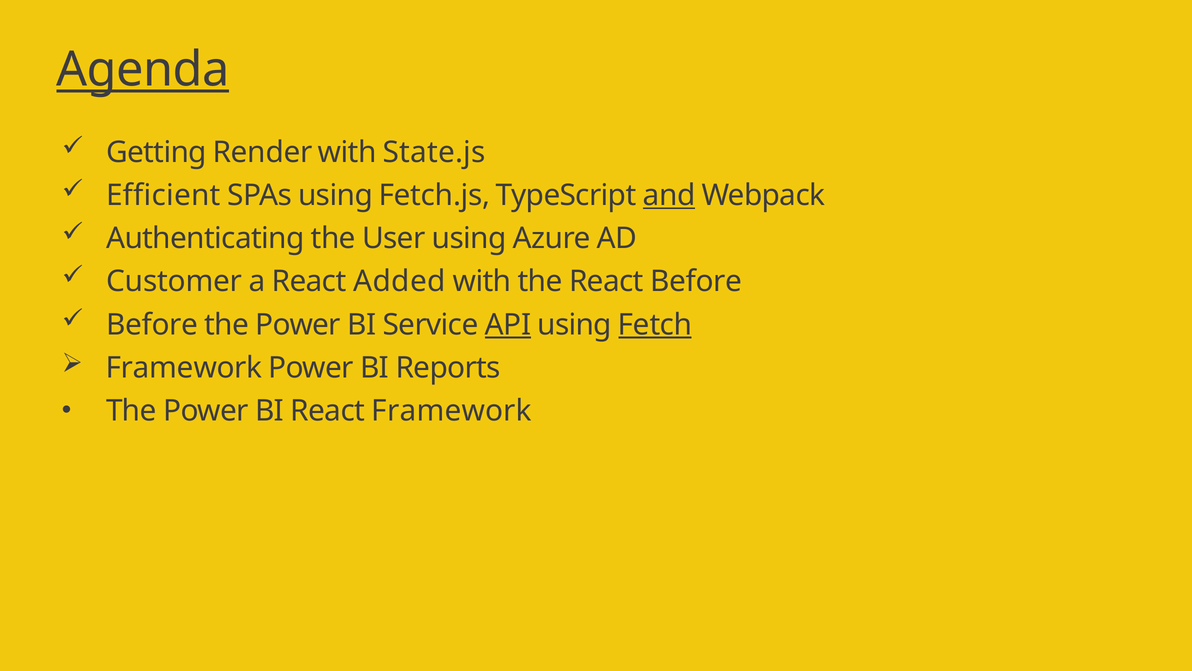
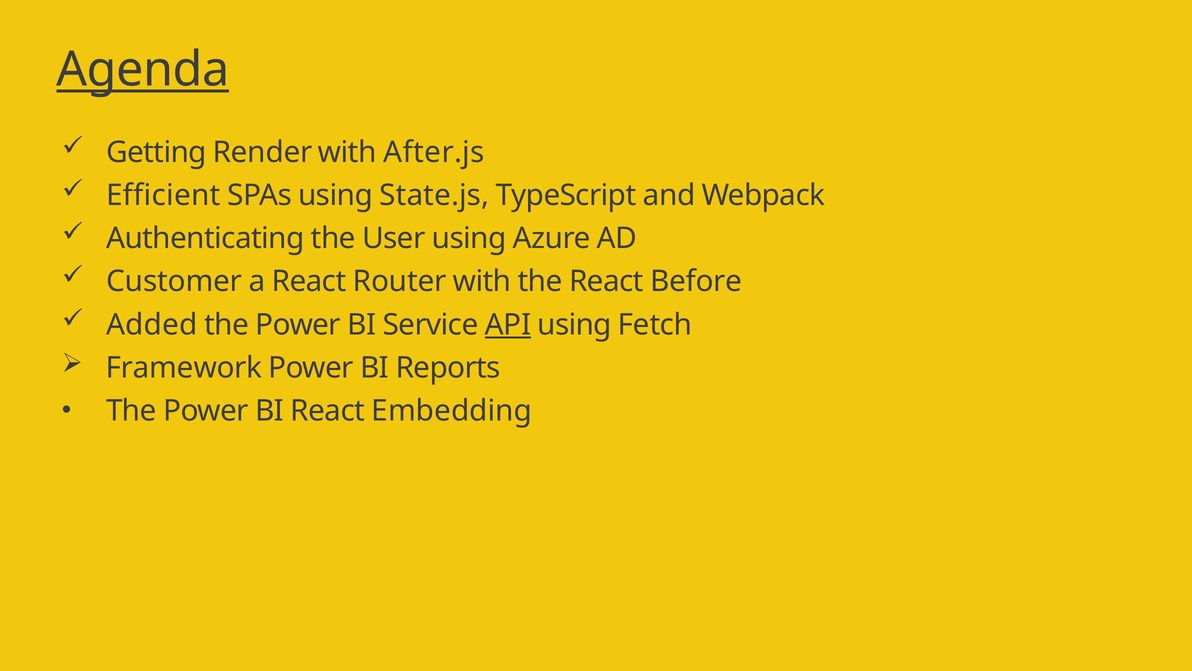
State.js: State.js -> After.js
Fetch.js: Fetch.js -> State.js
and underline: present -> none
Added: Added -> Router
Before at (152, 324): Before -> Added
Fetch underline: present -> none
React Framework: Framework -> Embedding
